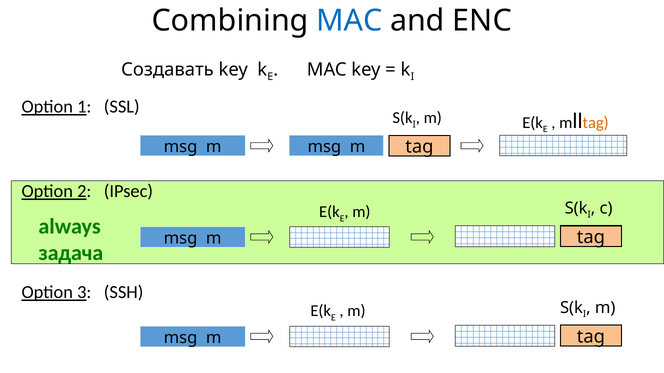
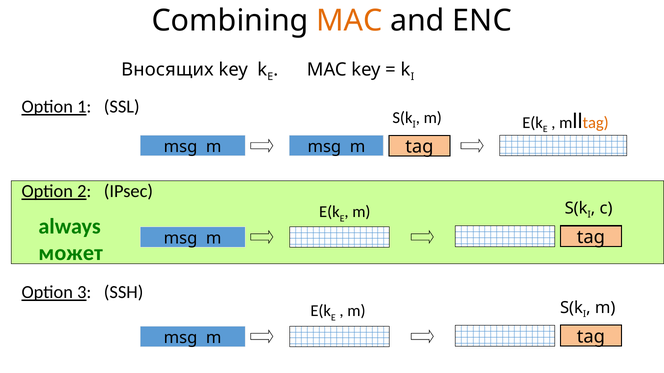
MAC at (349, 21) colour: blue -> orange
Создавать: Создавать -> Вносящих
задача: задача -> может
